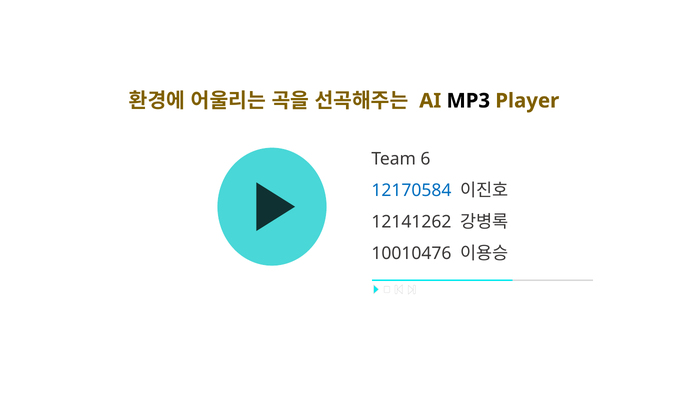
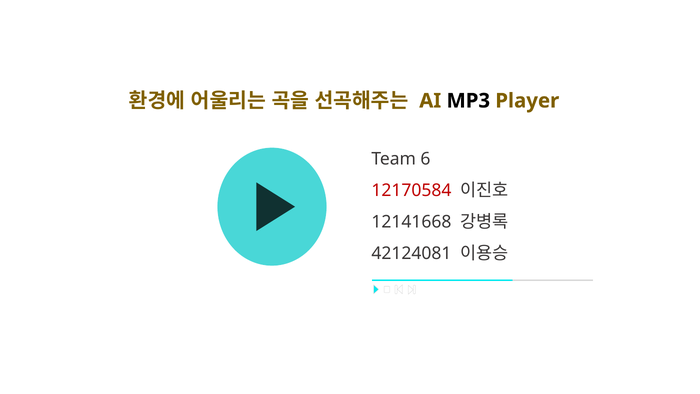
12170584 colour: blue -> red
12141262: 12141262 -> 12141668
10010476: 10010476 -> 42124081
